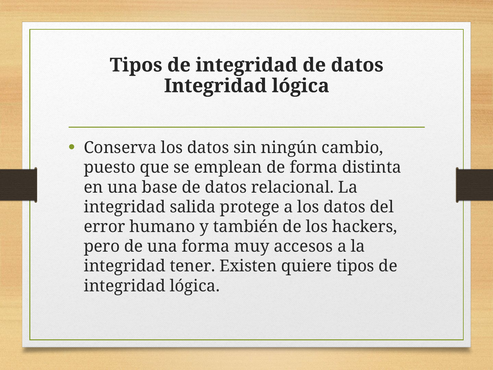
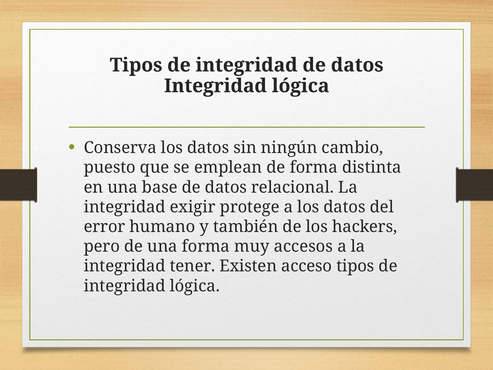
salida: salida -> exigir
quiere: quiere -> acceso
